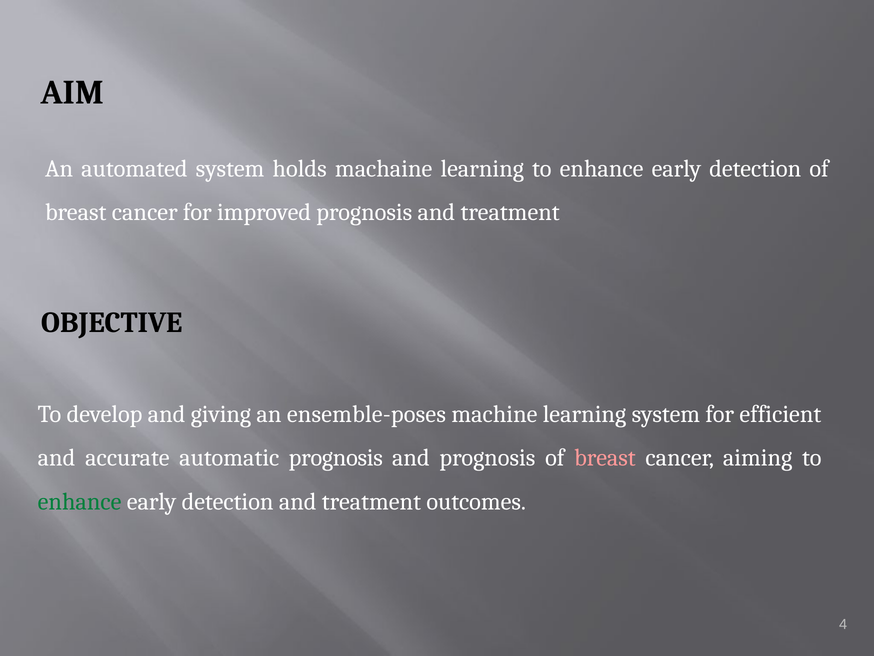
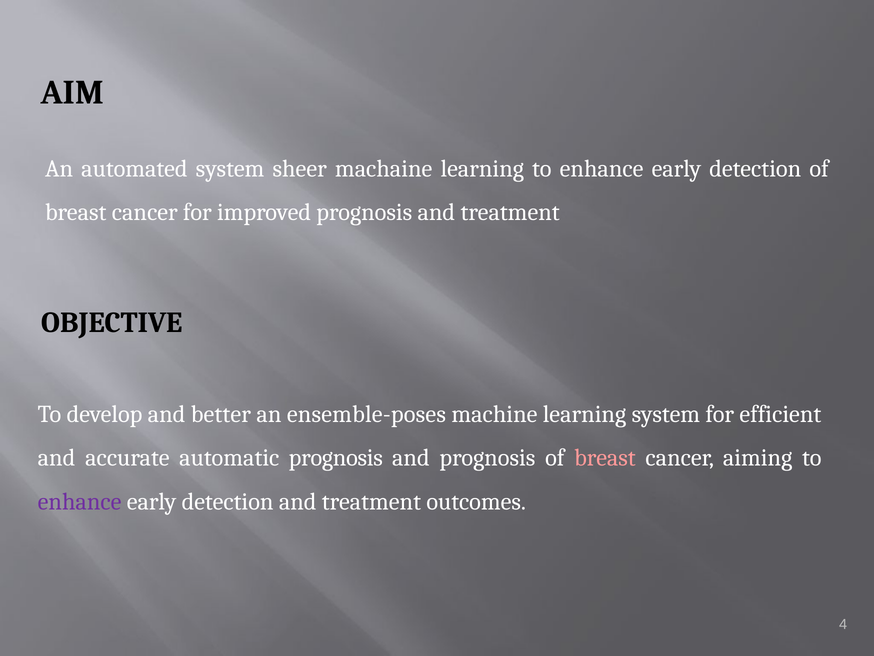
holds: holds -> sheer
giving: giving -> better
enhance at (80, 501) colour: green -> purple
